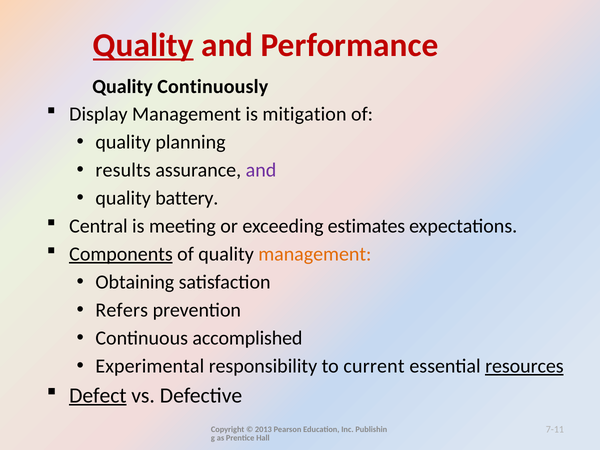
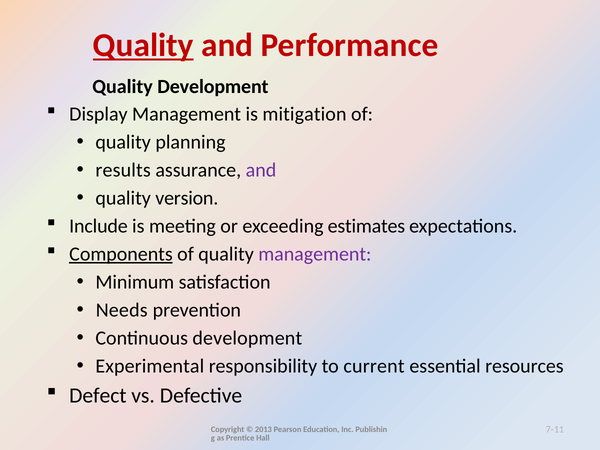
Quality Continuously: Continuously -> Development
battery: battery -> version
Central: Central -> Include
management at (315, 254) colour: orange -> purple
Obtaining: Obtaining -> Minimum
Refers: Refers -> Needs
Continuous accomplished: accomplished -> development
resources underline: present -> none
Defect underline: present -> none
